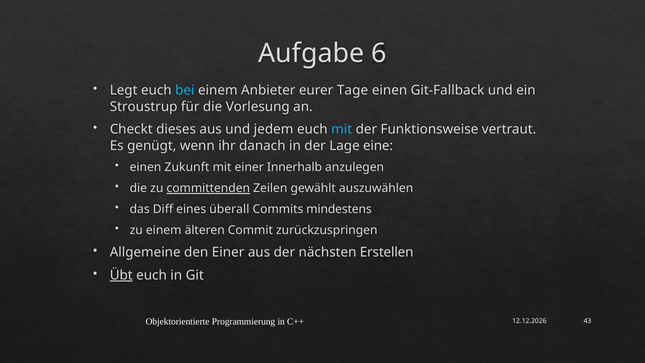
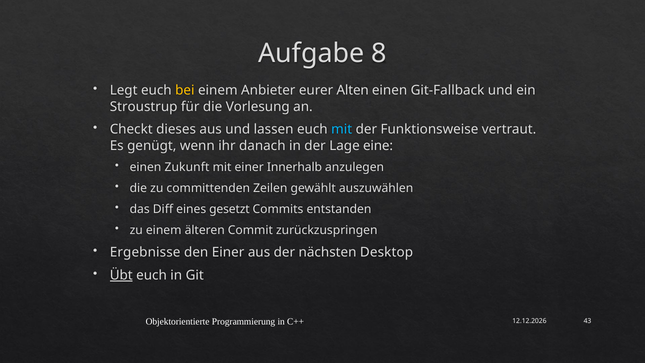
6: 6 -> 8
bei colour: light blue -> yellow
Tage: Tage -> Alten
jedem: jedem -> lassen
committenden underline: present -> none
überall: überall -> gesetzt
mindestens: mindestens -> entstanden
Allgemeine: Allgemeine -> Ergebnisse
Erstellen: Erstellen -> Desktop
